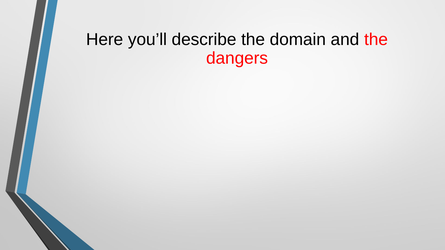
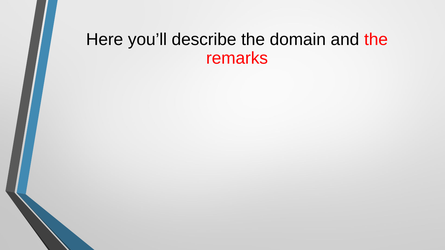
dangers: dangers -> remarks
